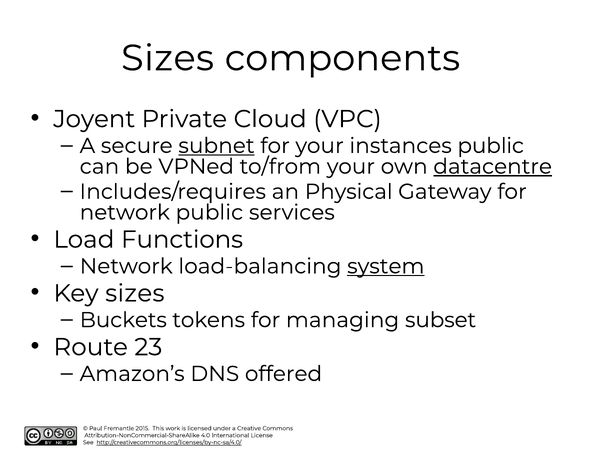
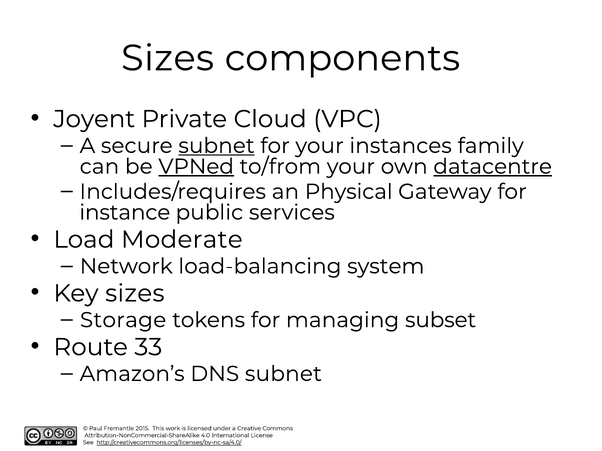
instances public: public -> family
VPNed underline: none -> present
network at (125, 213): network -> instance
Functions: Functions -> Moderate
system underline: present -> none
Buckets: Buckets -> Storage
23: 23 -> 33
DNS offered: offered -> subnet
